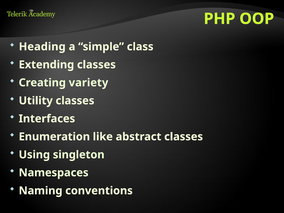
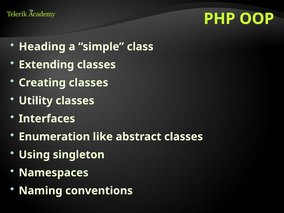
Creating variety: variety -> classes
